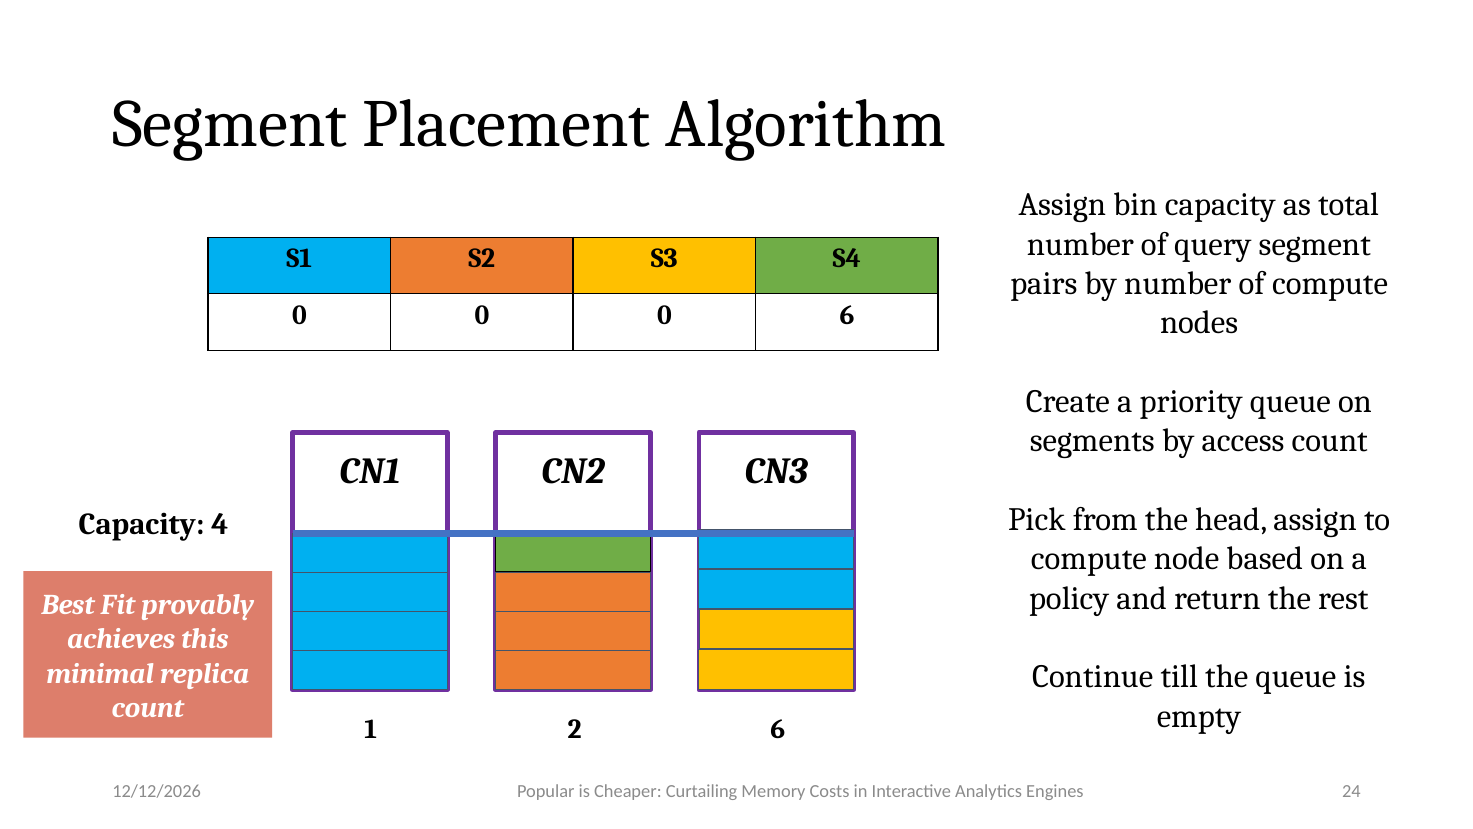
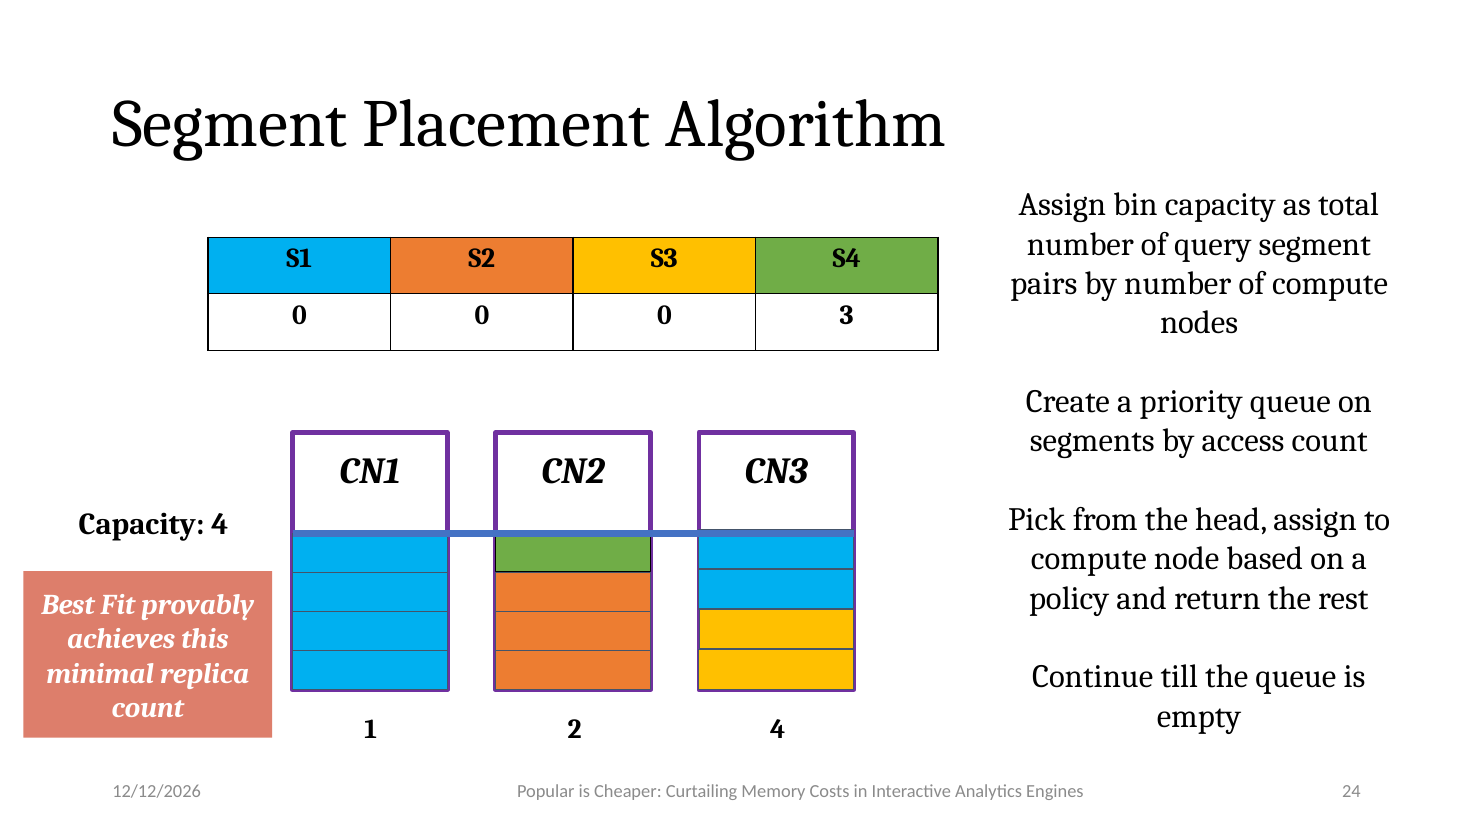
0 6: 6 -> 3
2 6: 6 -> 4
